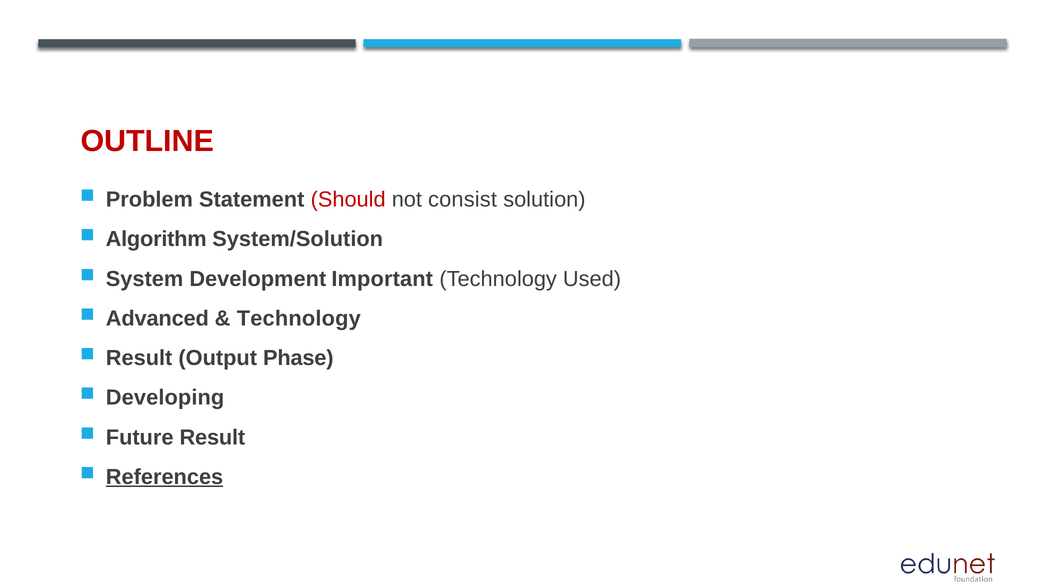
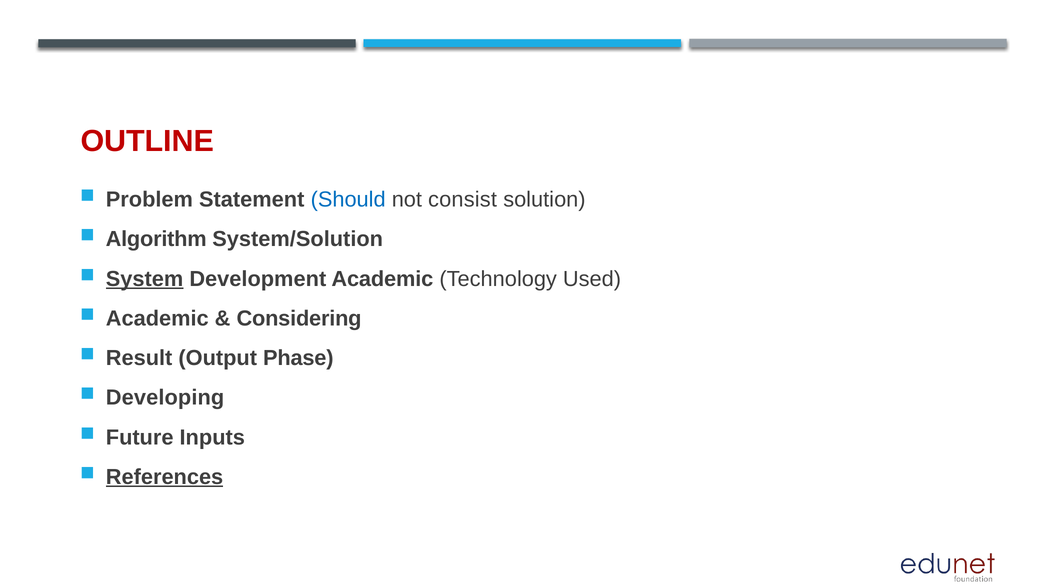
Should colour: red -> blue
System underline: none -> present
Development Important: Important -> Academic
Advanced at (157, 318): Advanced -> Academic
Technology at (299, 318): Technology -> Considering
Future Result: Result -> Inputs
